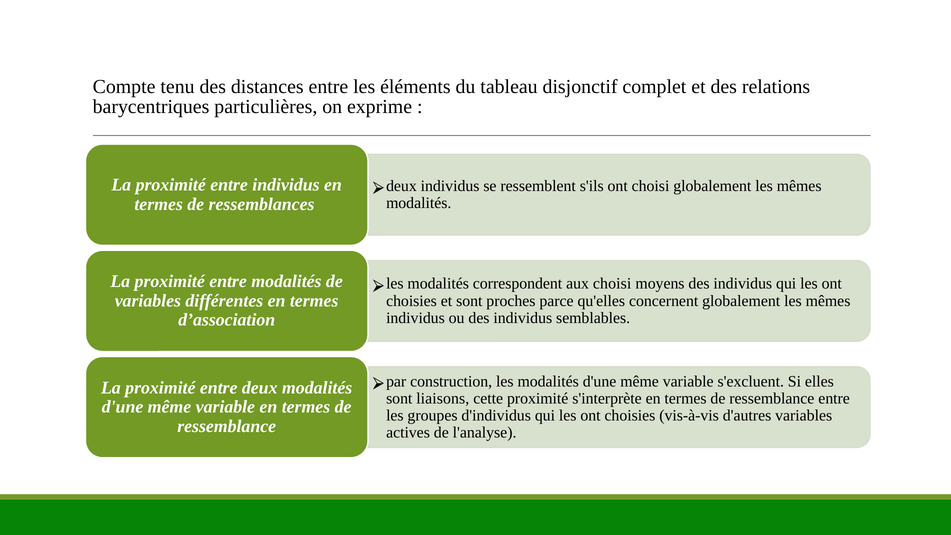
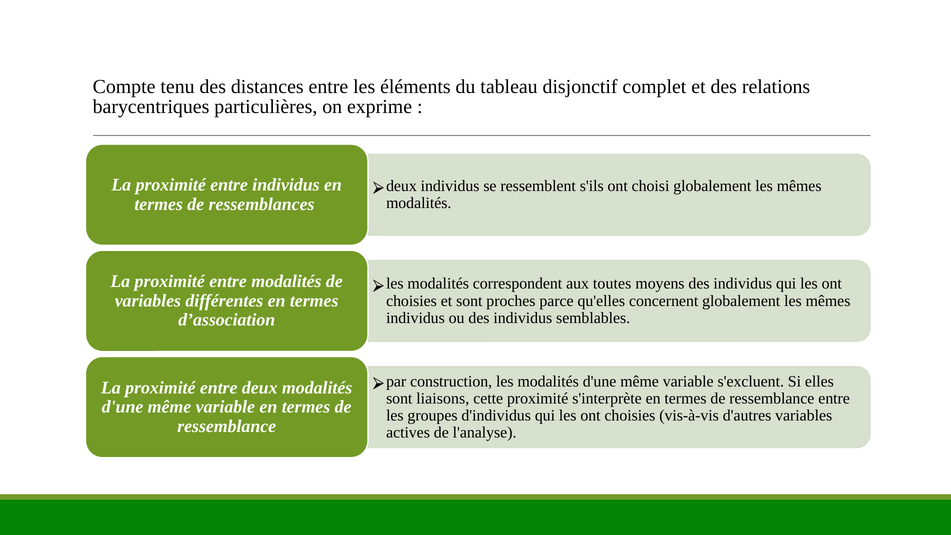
aux choisi: choisi -> toutes
